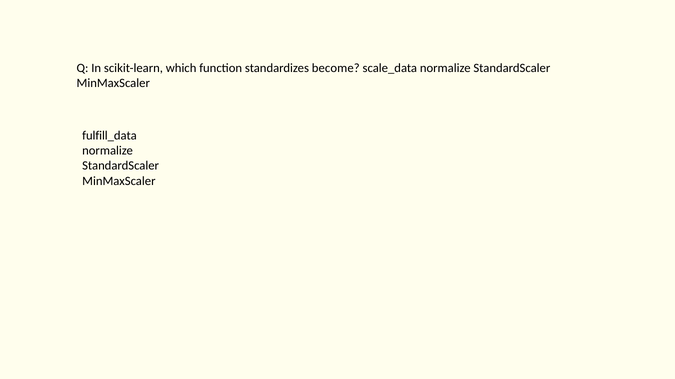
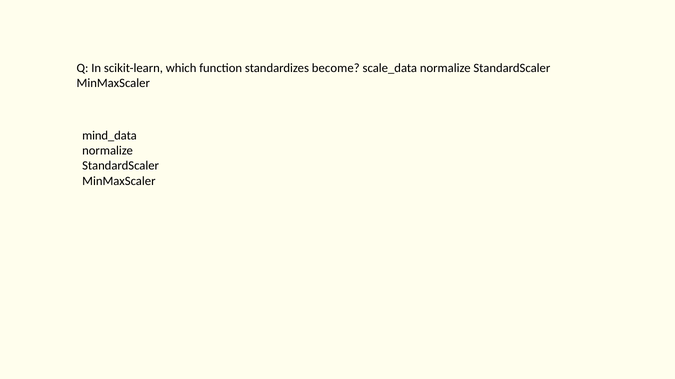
fulfill_data: fulfill_data -> mind_data
